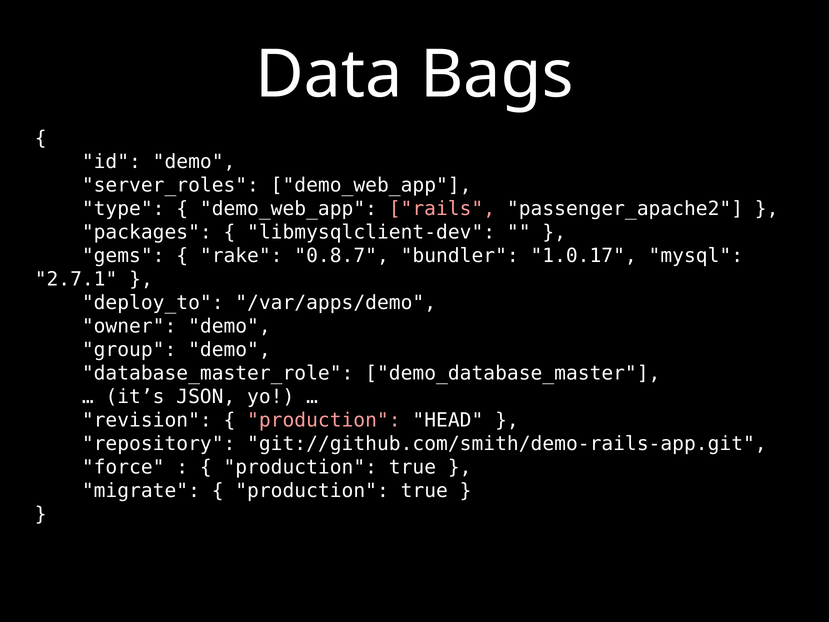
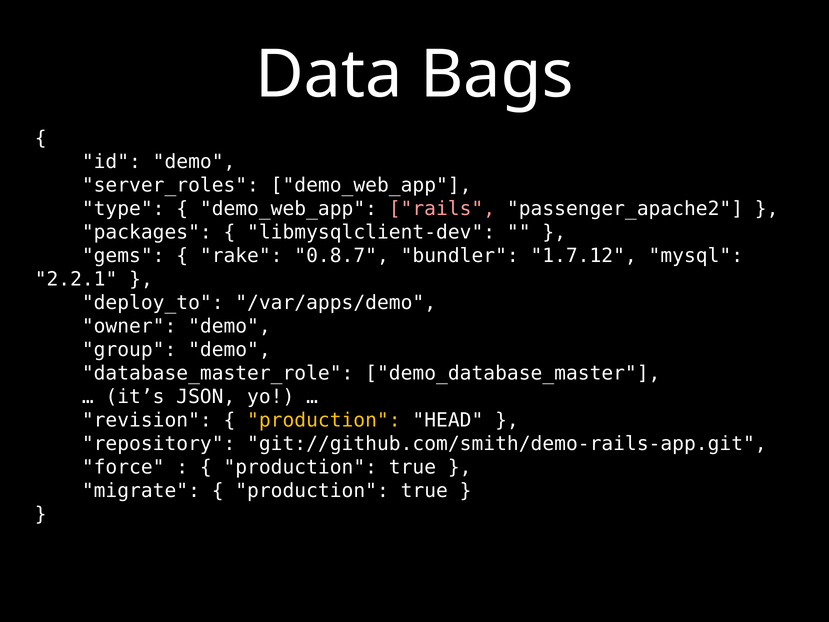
1.0.17: 1.0.17 -> 1.7.12
2.7.1: 2.7.1 -> 2.2.1
production at (324, 420) colour: pink -> yellow
